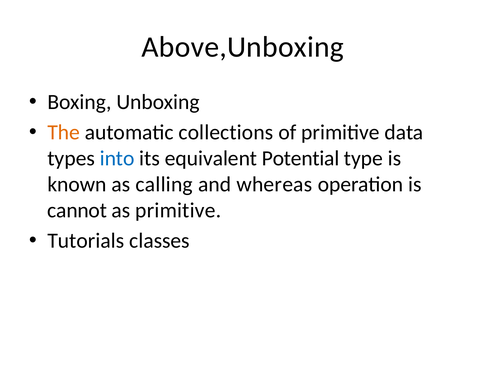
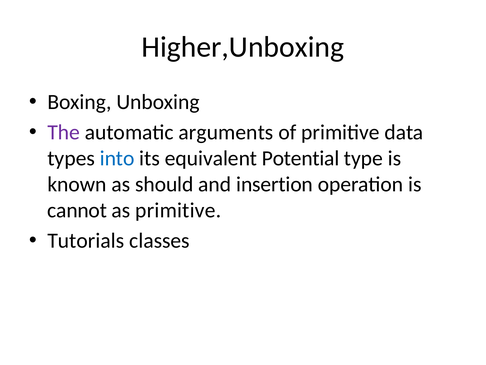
Above,Unboxing: Above,Unboxing -> Higher,Unboxing
The colour: orange -> purple
collections: collections -> arguments
calling: calling -> should
whereas: whereas -> insertion
